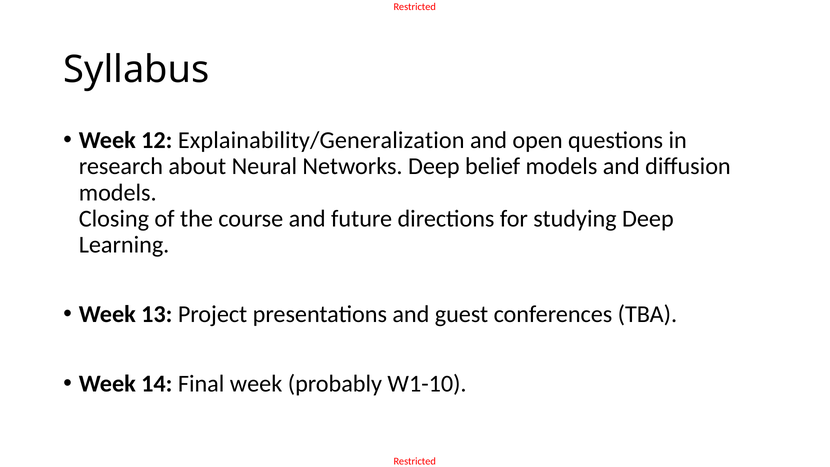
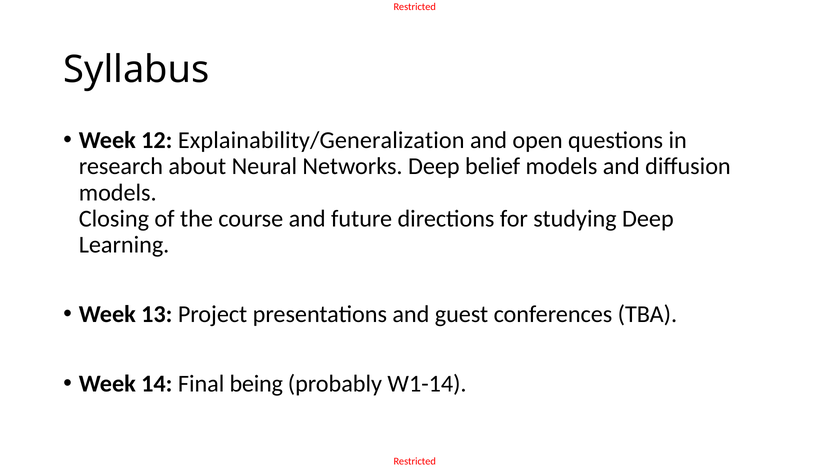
Final week: week -> being
W1-10: W1-10 -> W1-14
